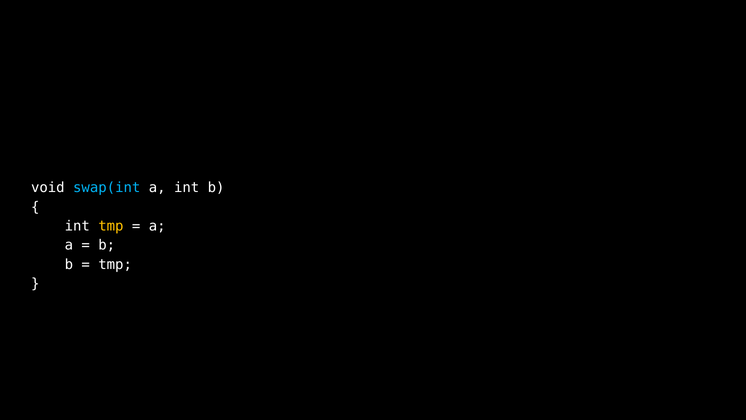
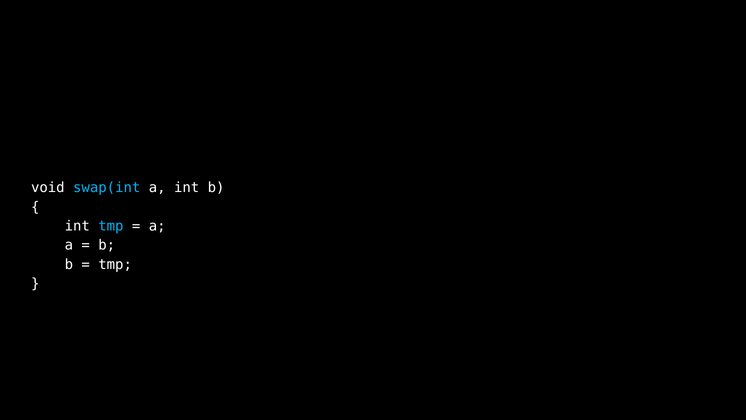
tmp at (111, 226) colour: yellow -> light blue
